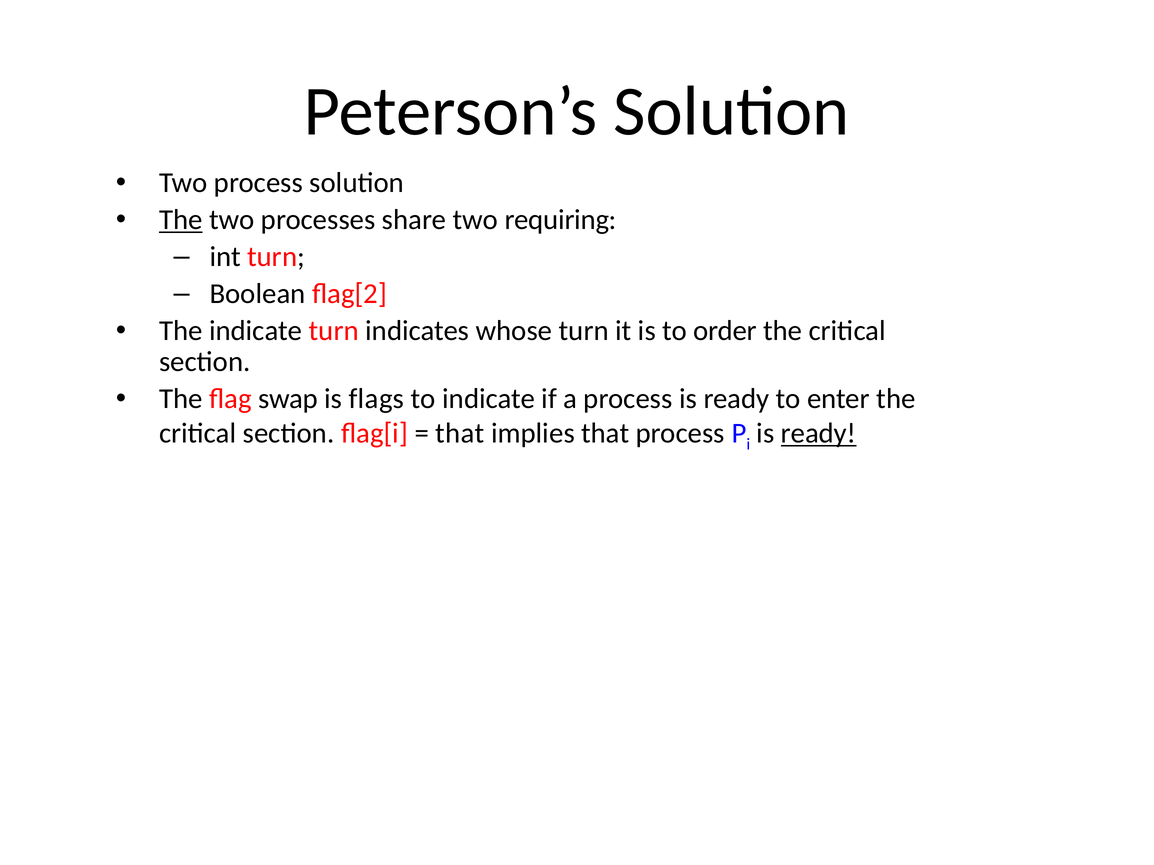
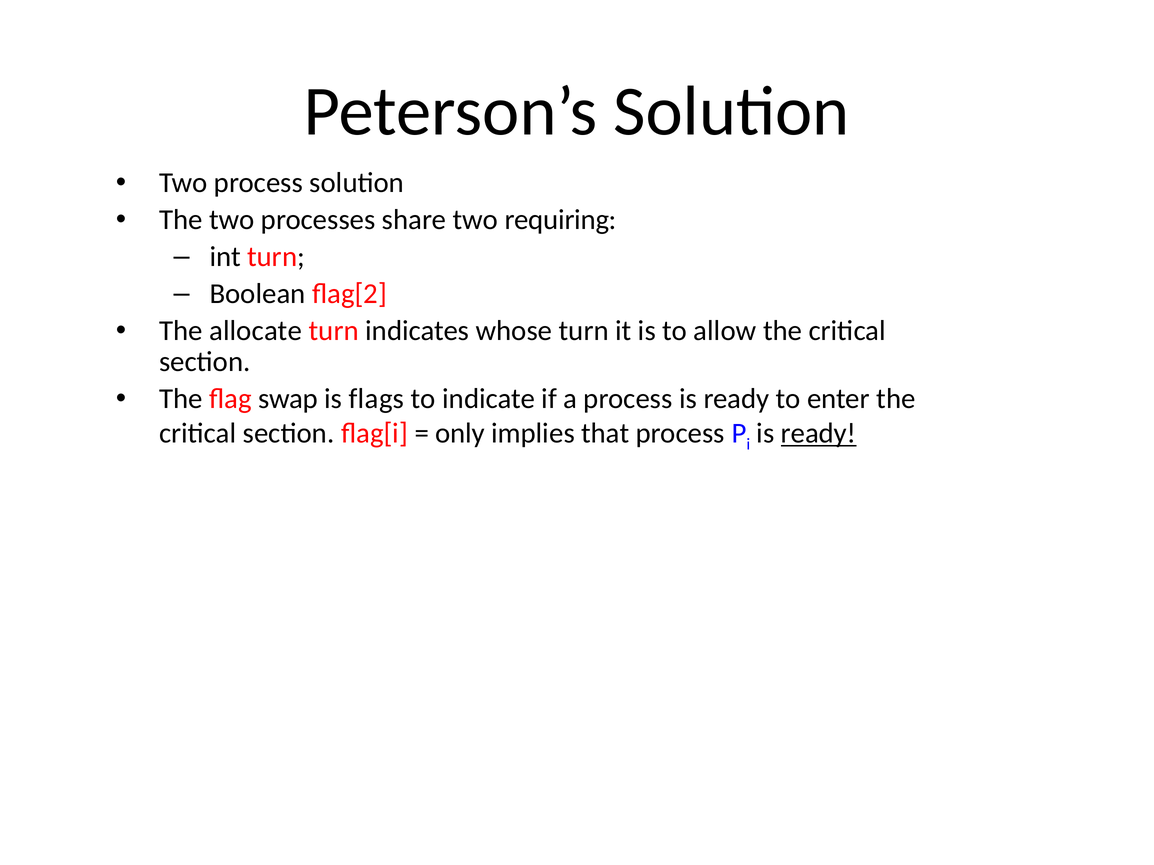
The at (181, 220) underline: present -> none
The indicate: indicate -> allocate
order: order -> allow
that at (460, 433): that -> only
